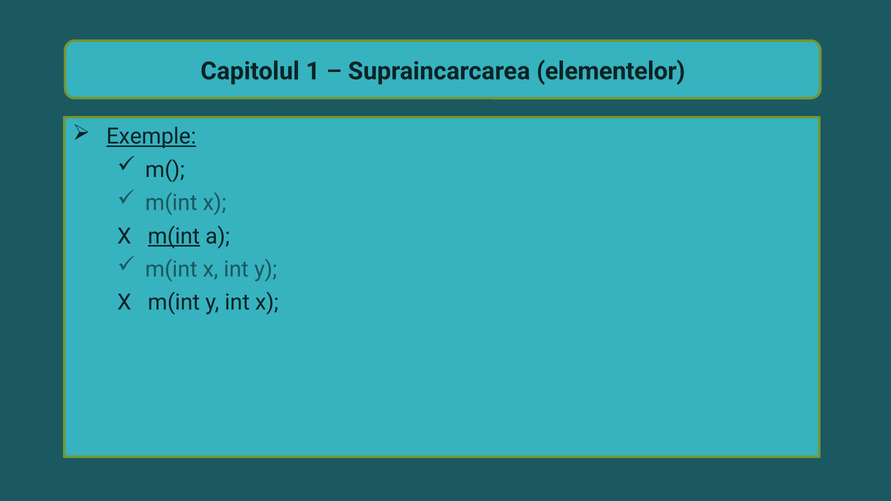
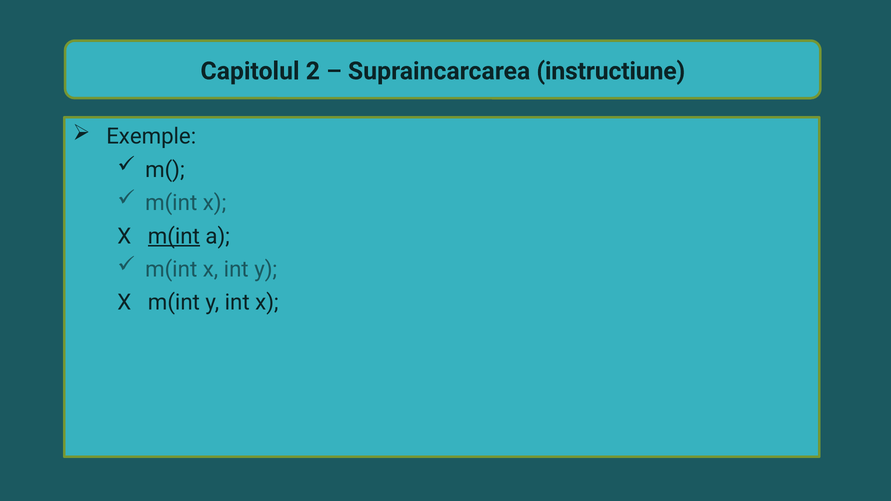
1: 1 -> 2
elementelor: elementelor -> instructiune
Exemple underline: present -> none
